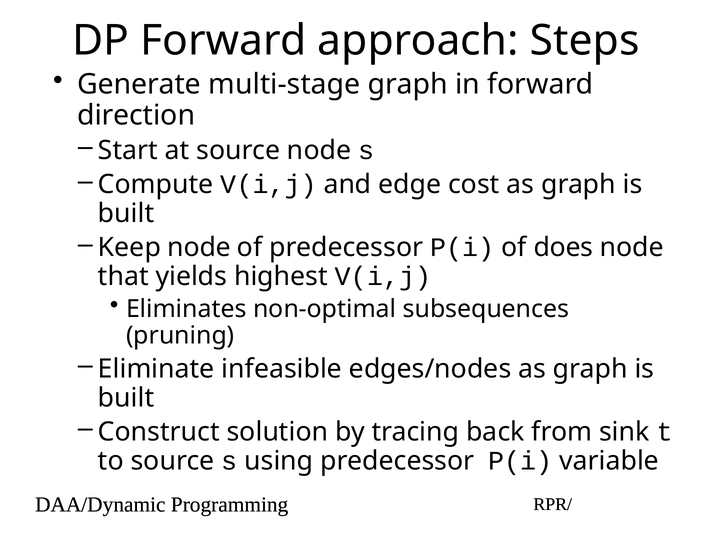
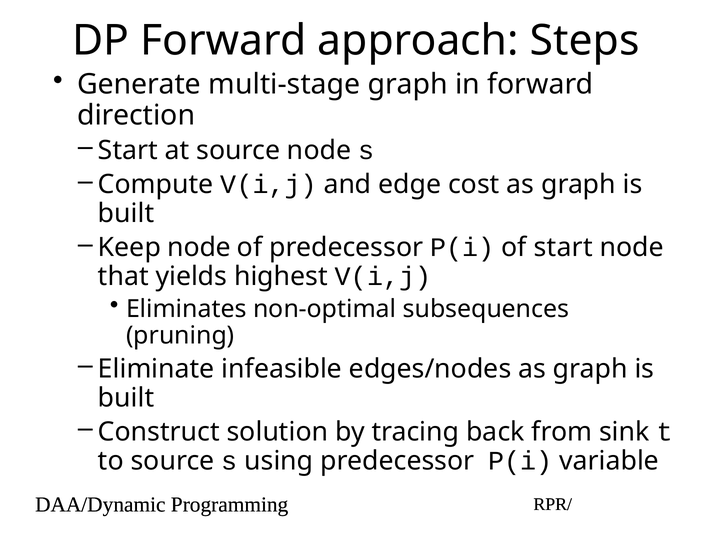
of does: does -> start
